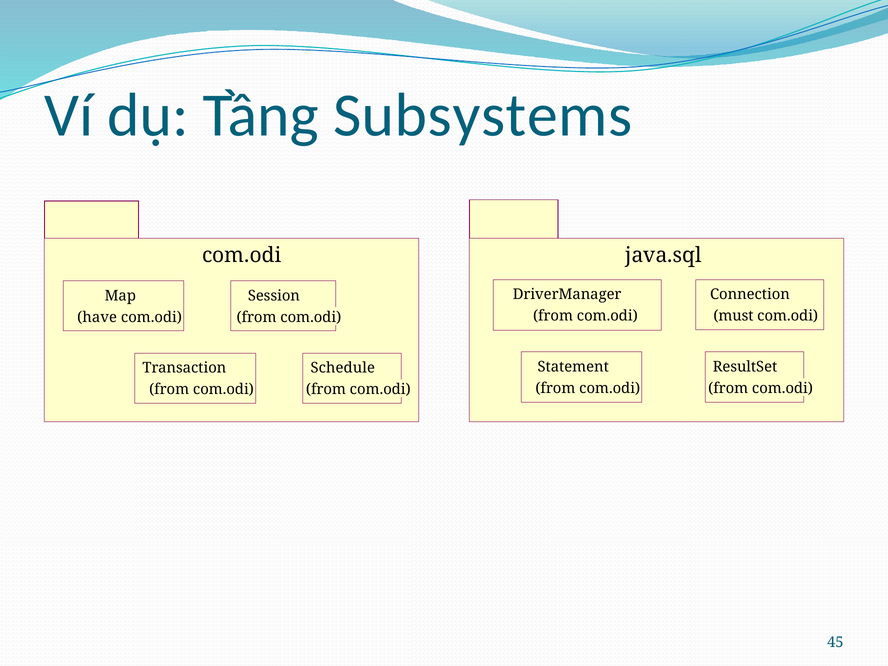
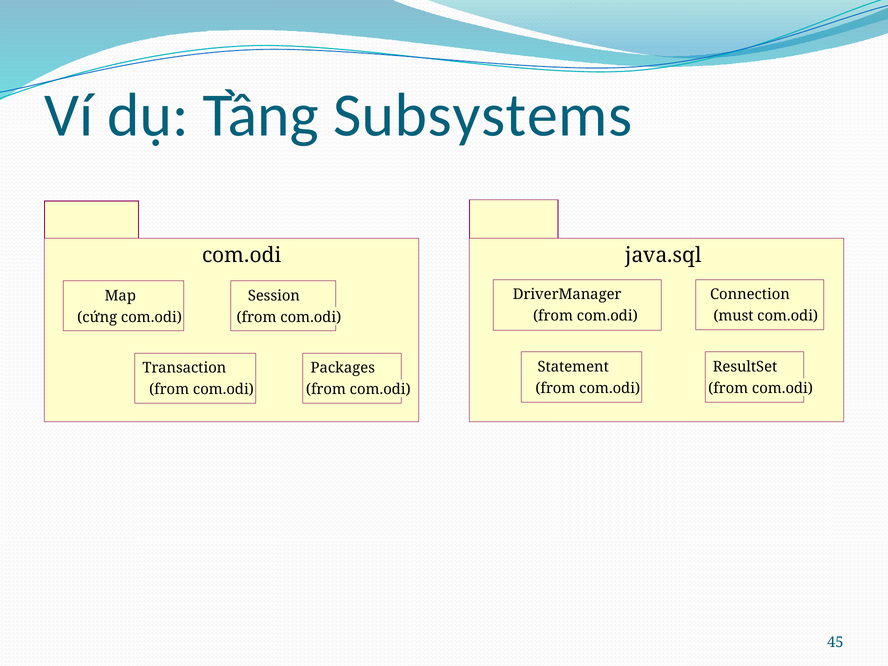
have: have -> cứng
Schedule: Schedule -> Packages
